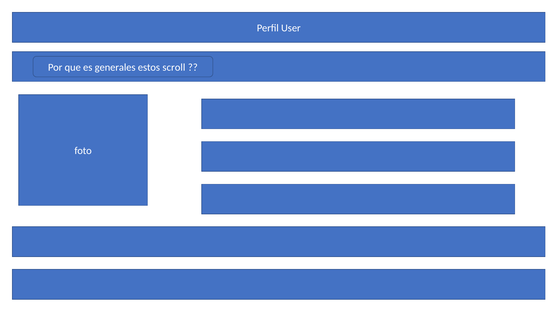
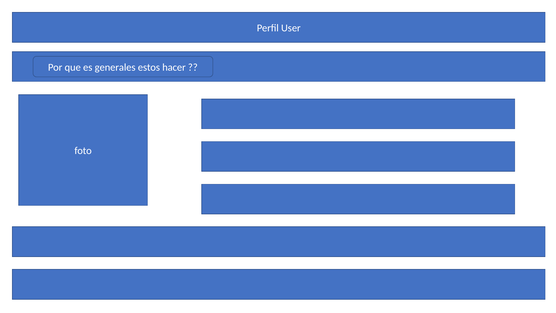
scroll: scroll -> hacer
